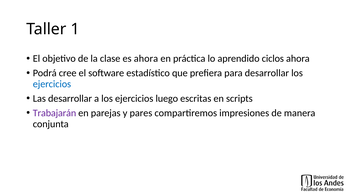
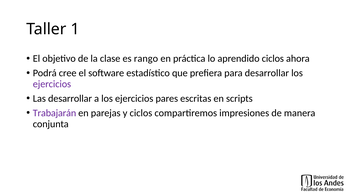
es ahora: ahora -> rango
ejercicios at (52, 84) colour: blue -> purple
luego: luego -> pares
y pares: pares -> ciclos
